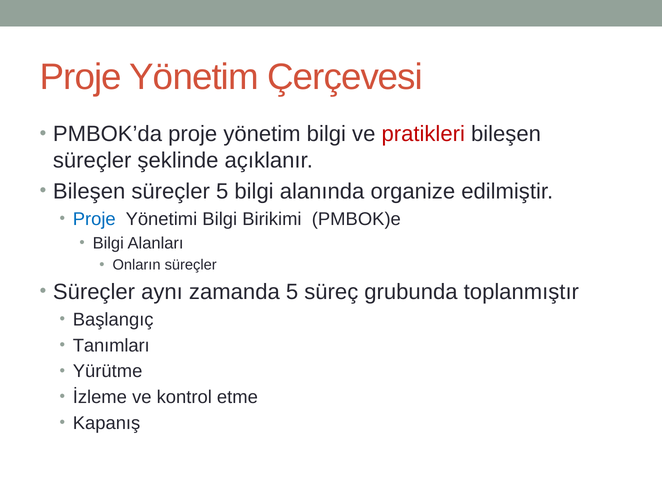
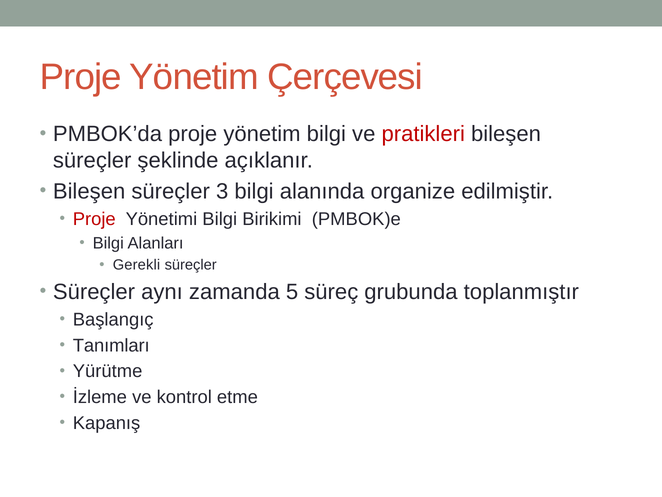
süreçler 5: 5 -> 3
Proje at (94, 219) colour: blue -> red
Onların: Onların -> Gerekli
